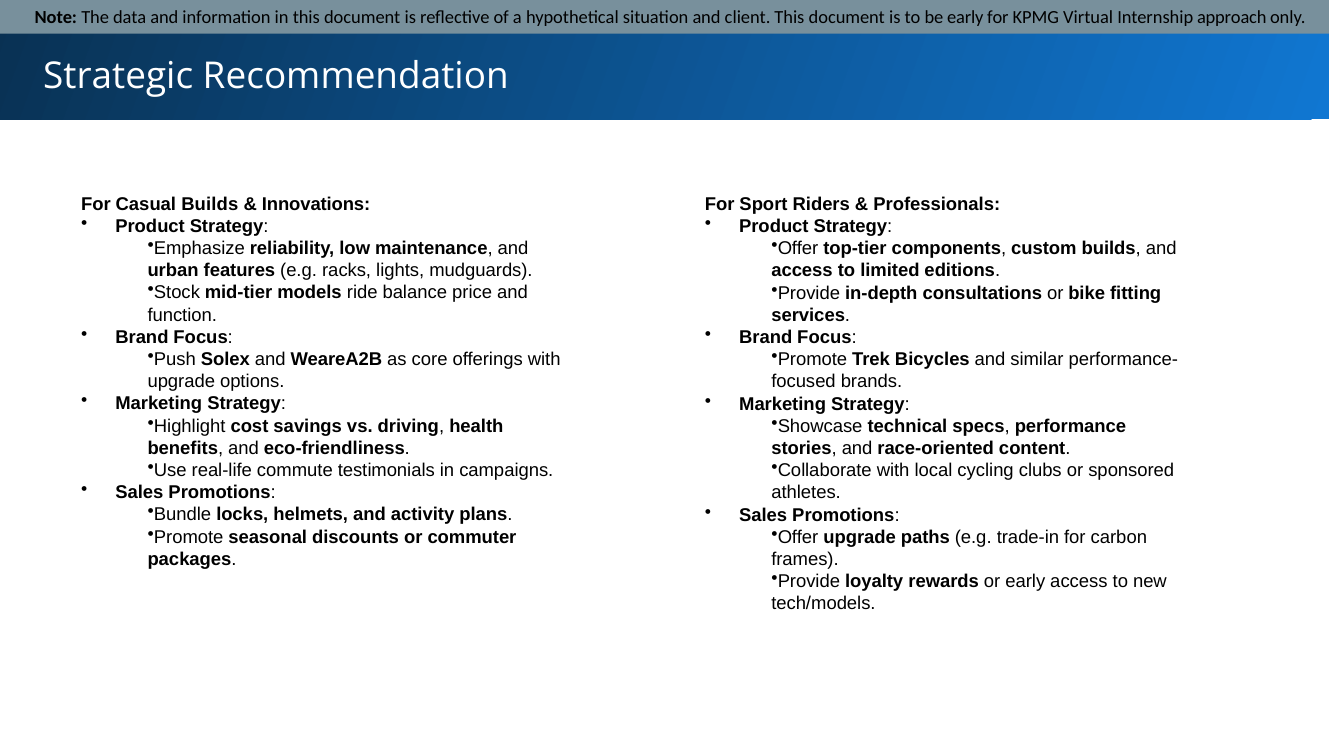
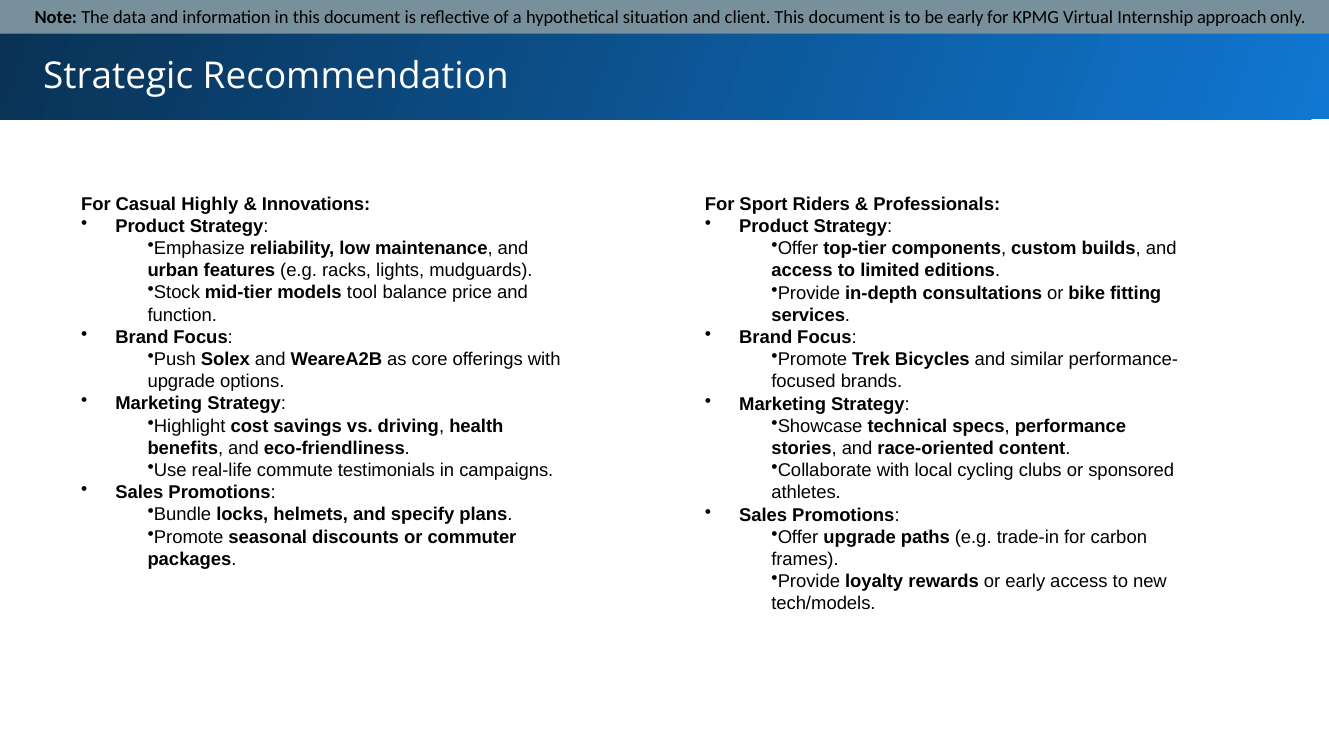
Casual Builds: Builds -> Highly
ride: ride -> tool
activity: activity -> specify
